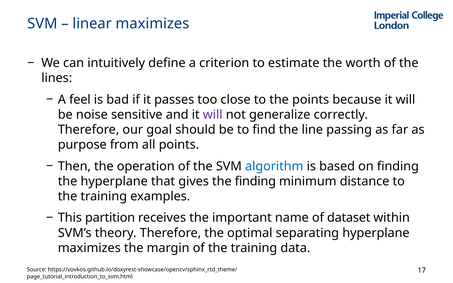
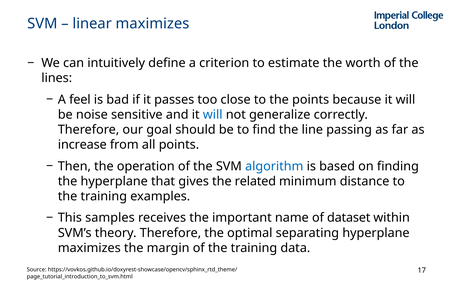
will at (213, 115) colour: purple -> blue
purpose: purpose -> increase
the finding: finding -> related
partition: partition -> samples
